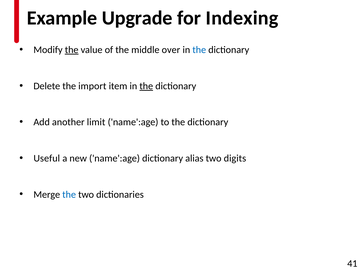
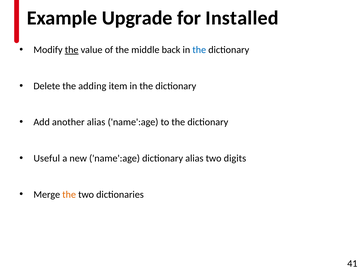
Indexing: Indexing -> Installed
over: over -> back
import: import -> adding
the at (146, 86) underline: present -> none
another limit: limit -> alias
the at (69, 194) colour: blue -> orange
